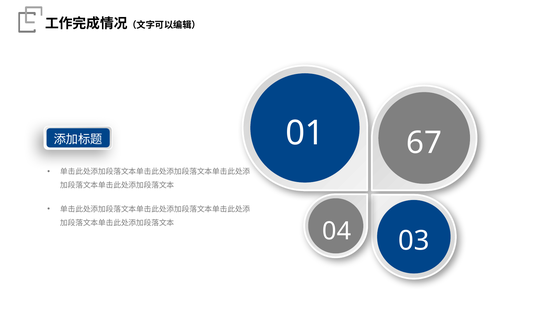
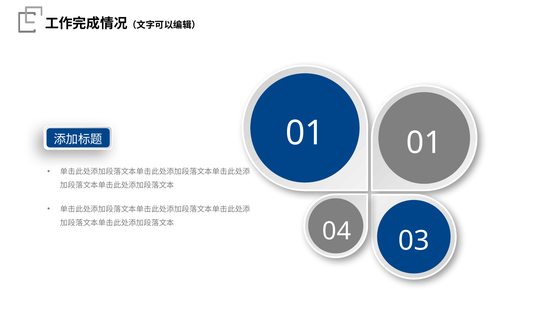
01 67: 67 -> 01
